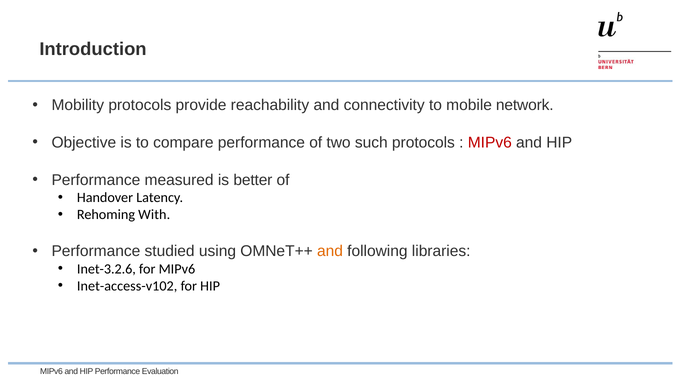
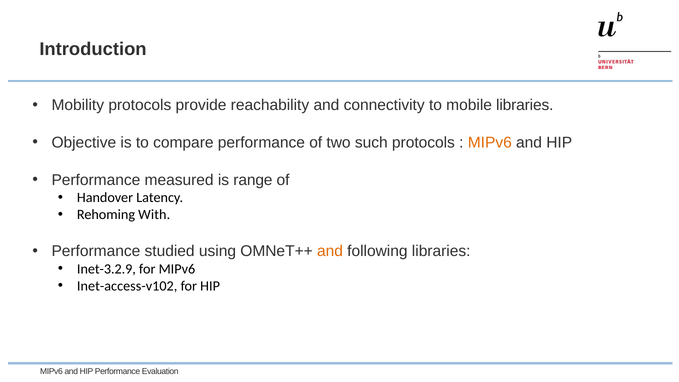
mobile network: network -> libraries
MIPv6 at (490, 143) colour: red -> orange
better: better -> range
Inet-3.2.6: Inet-3.2.6 -> Inet-3.2.9
